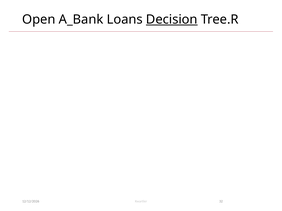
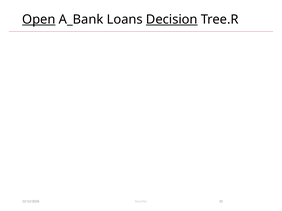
Open underline: none -> present
